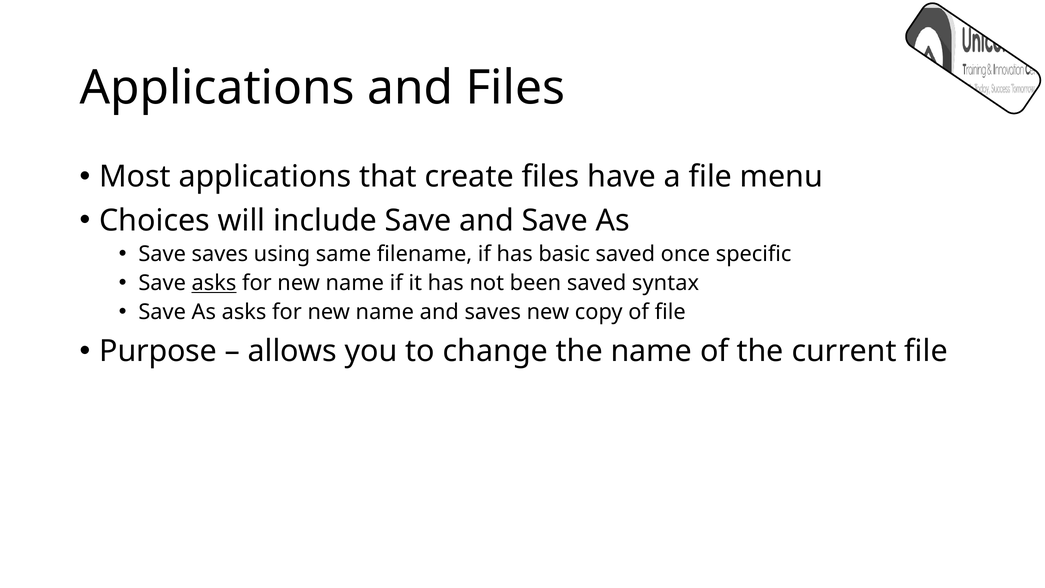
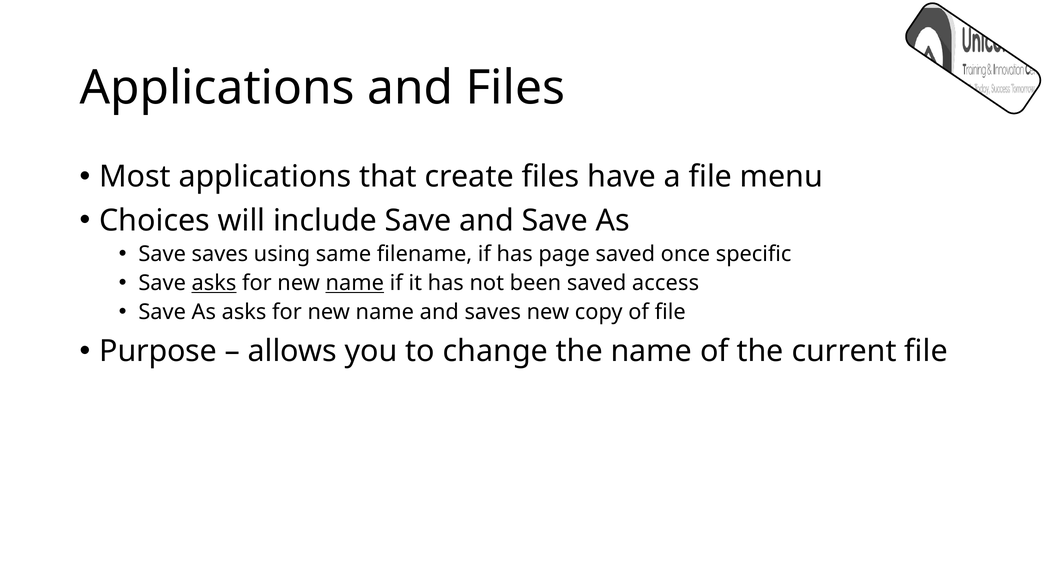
basic: basic -> page
name at (355, 283) underline: none -> present
syntax: syntax -> access
